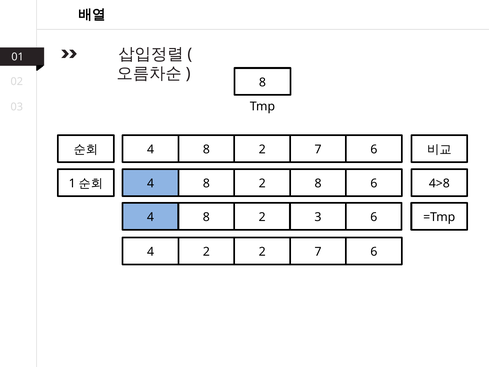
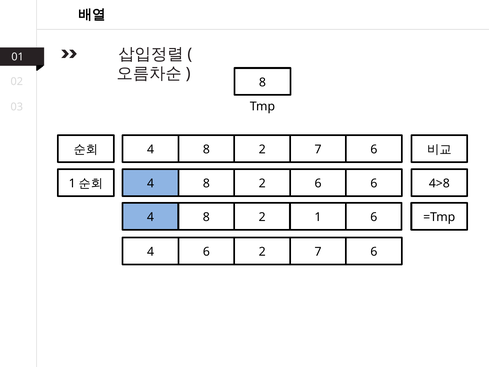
2 8: 8 -> 6
3: 3 -> 1
4 2: 2 -> 6
